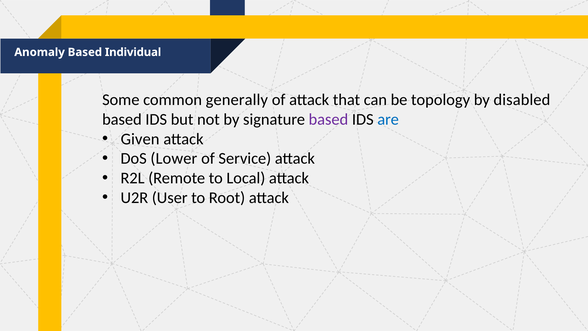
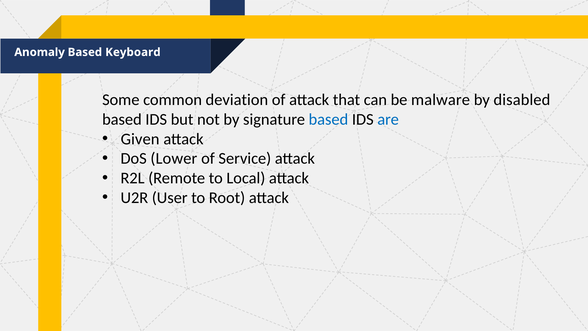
Individual: Individual -> Keyboard
generally: generally -> deviation
topology: topology -> malware
based at (328, 119) colour: purple -> blue
